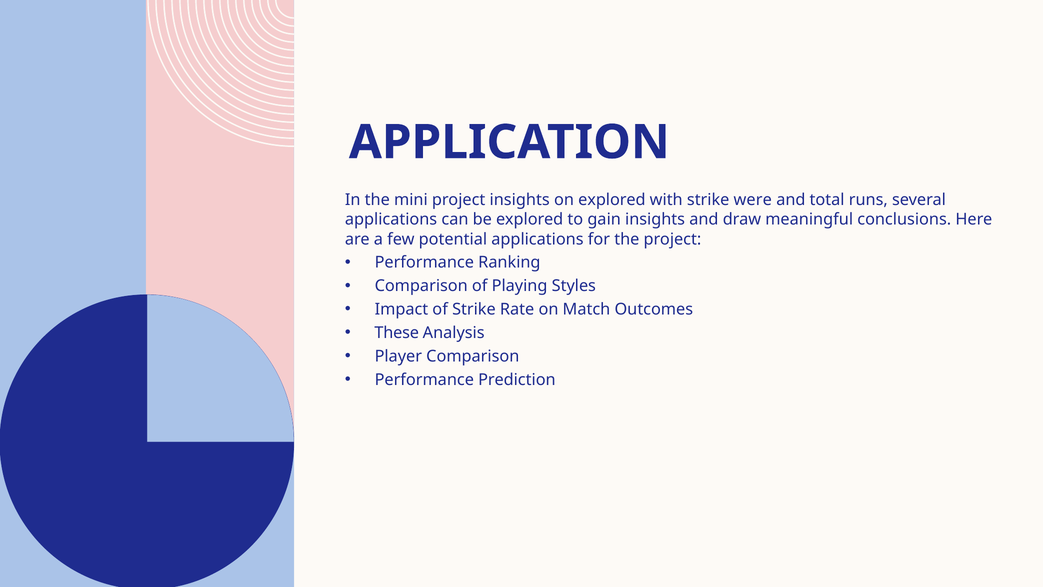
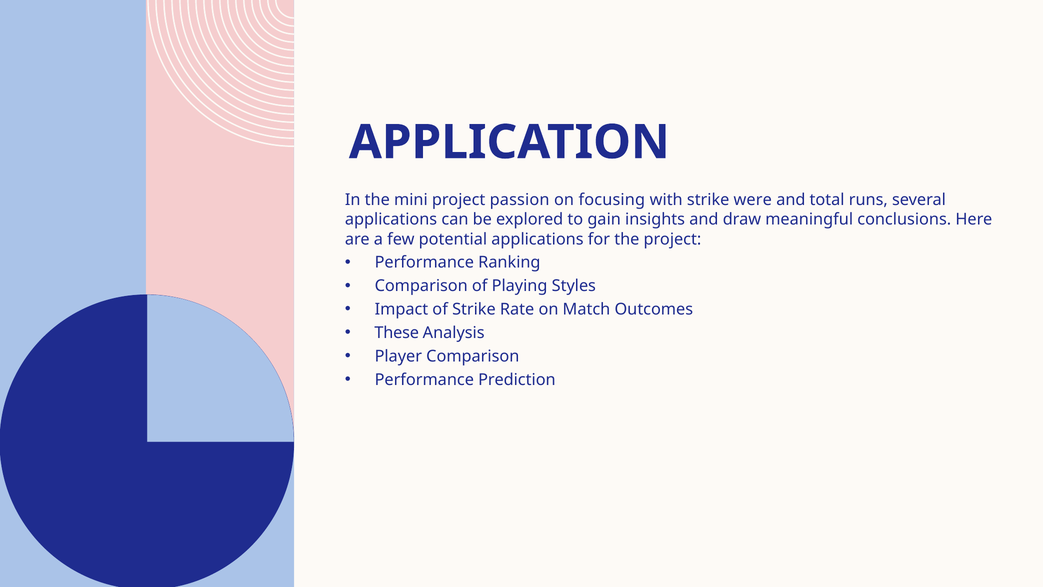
project insights: insights -> passion
on explored: explored -> focusing
